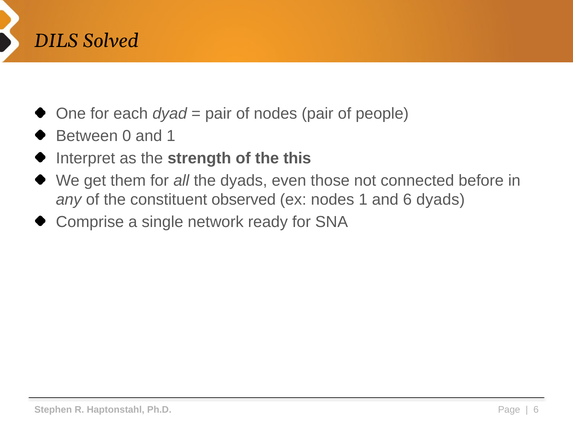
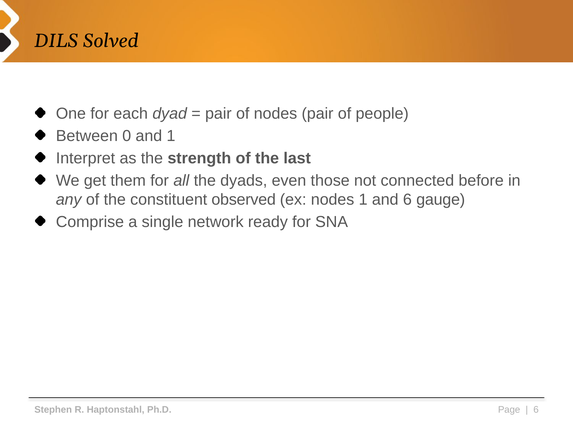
this: this -> last
6 dyads: dyads -> gauge
